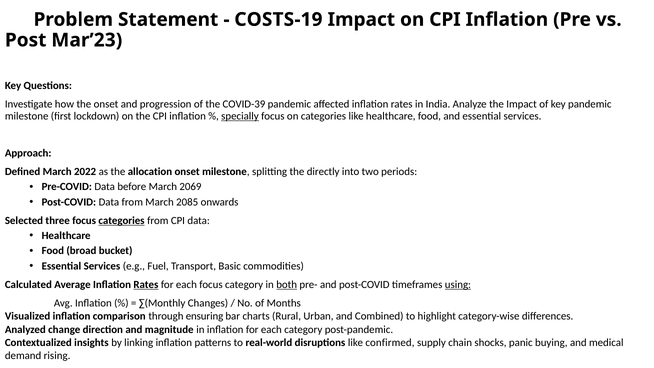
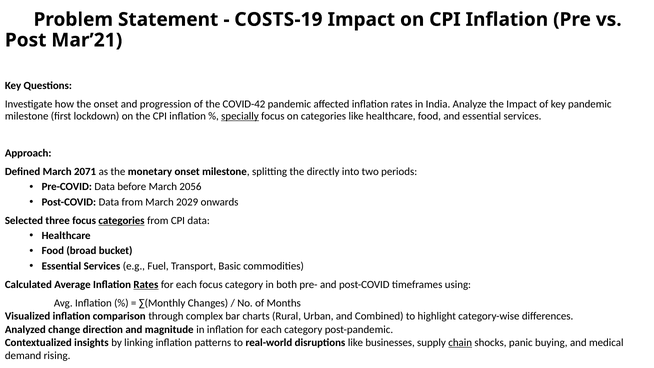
Mar’23: Mar’23 -> Mar’21
COVID-39: COVID-39 -> COVID-42
2022: 2022 -> 2071
allocation: allocation -> monetary
2069: 2069 -> 2056
2085: 2085 -> 2029
both underline: present -> none
using underline: present -> none
ensuring: ensuring -> complex
confirmed: confirmed -> businesses
chain underline: none -> present
